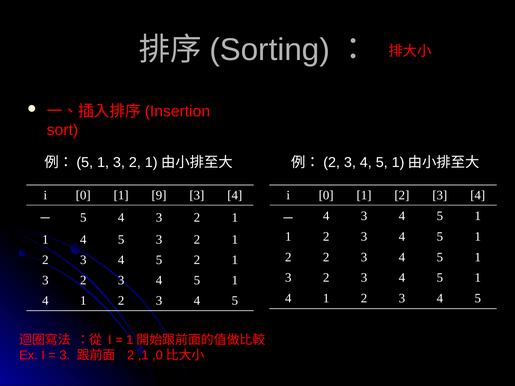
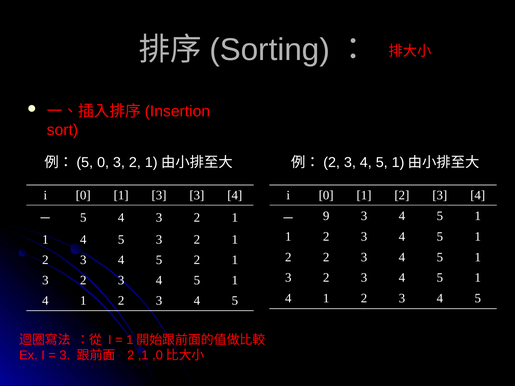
1 at (103, 163): 1 -> 0
0 1 9: 9 -> 3
4 at (326, 216): 4 -> 9
